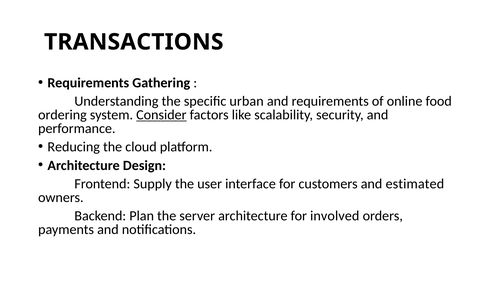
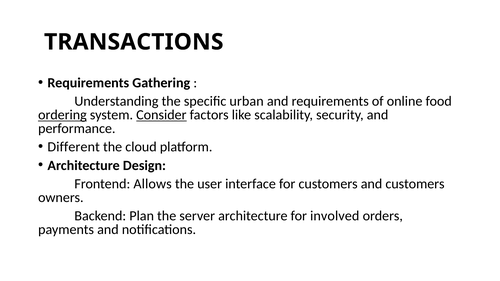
ordering underline: none -> present
Reducing: Reducing -> Different
Supply: Supply -> Allows
and estimated: estimated -> customers
